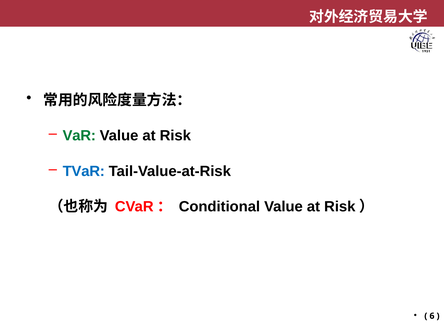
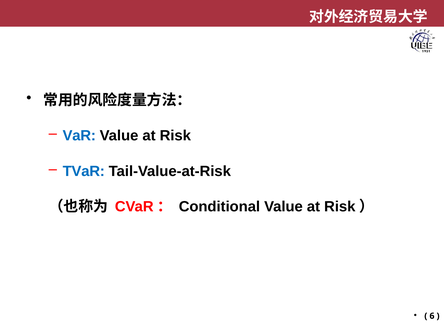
VaR colour: green -> blue
